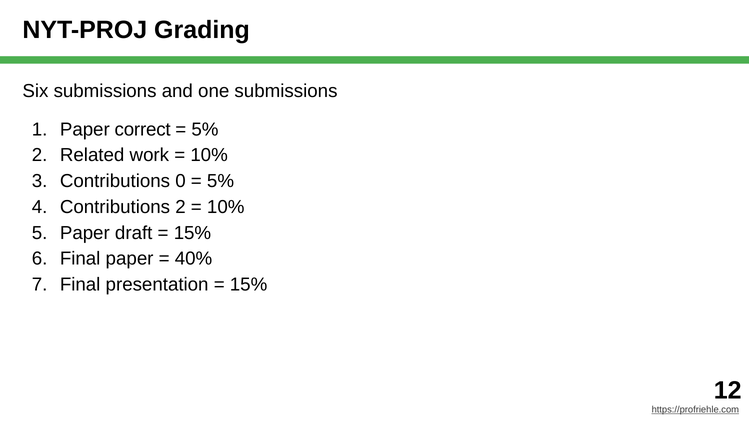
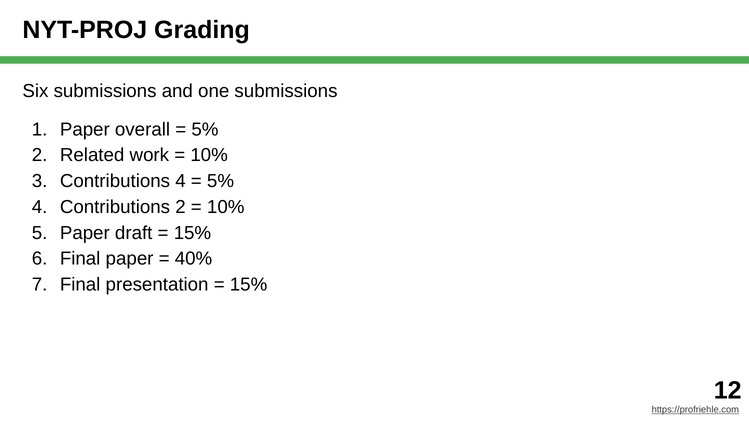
correct: correct -> overall
Contributions 0: 0 -> 4
